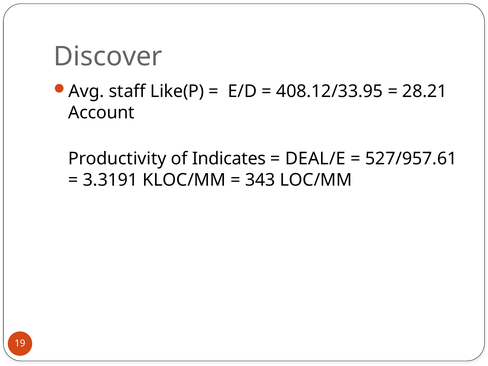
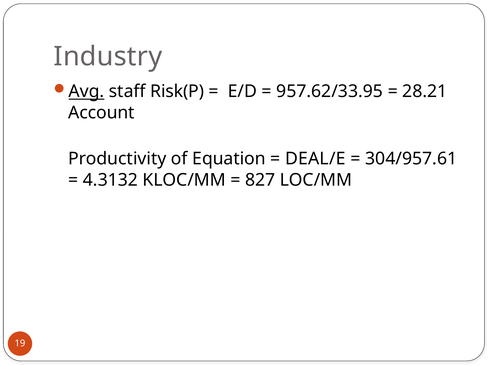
Discover: Discover -> Industry
Avg underline: none -> present
Like(P: Like(P -> Risk(P
408.12/33.95: 408.12/33.95 -> 957.62/33.95
Indicates: Indicates -> Equation
527/957.61: 527/957.61 -> 304/957.61
3.3191: 3.3191 -> 4.3132
343: 343 -> 827
